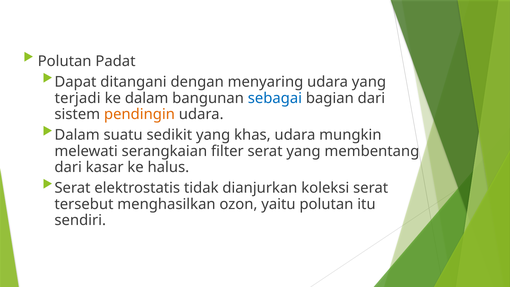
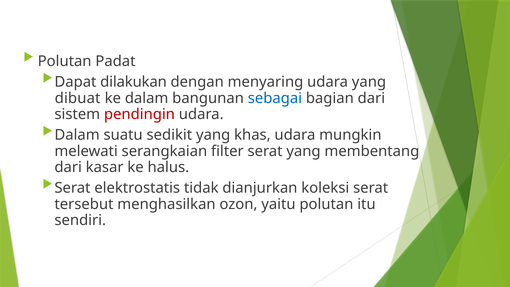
ditangani: ditangani -> dilakukan
terjadi: terjadi -> dibuat
pendingin colour: orange -> red
